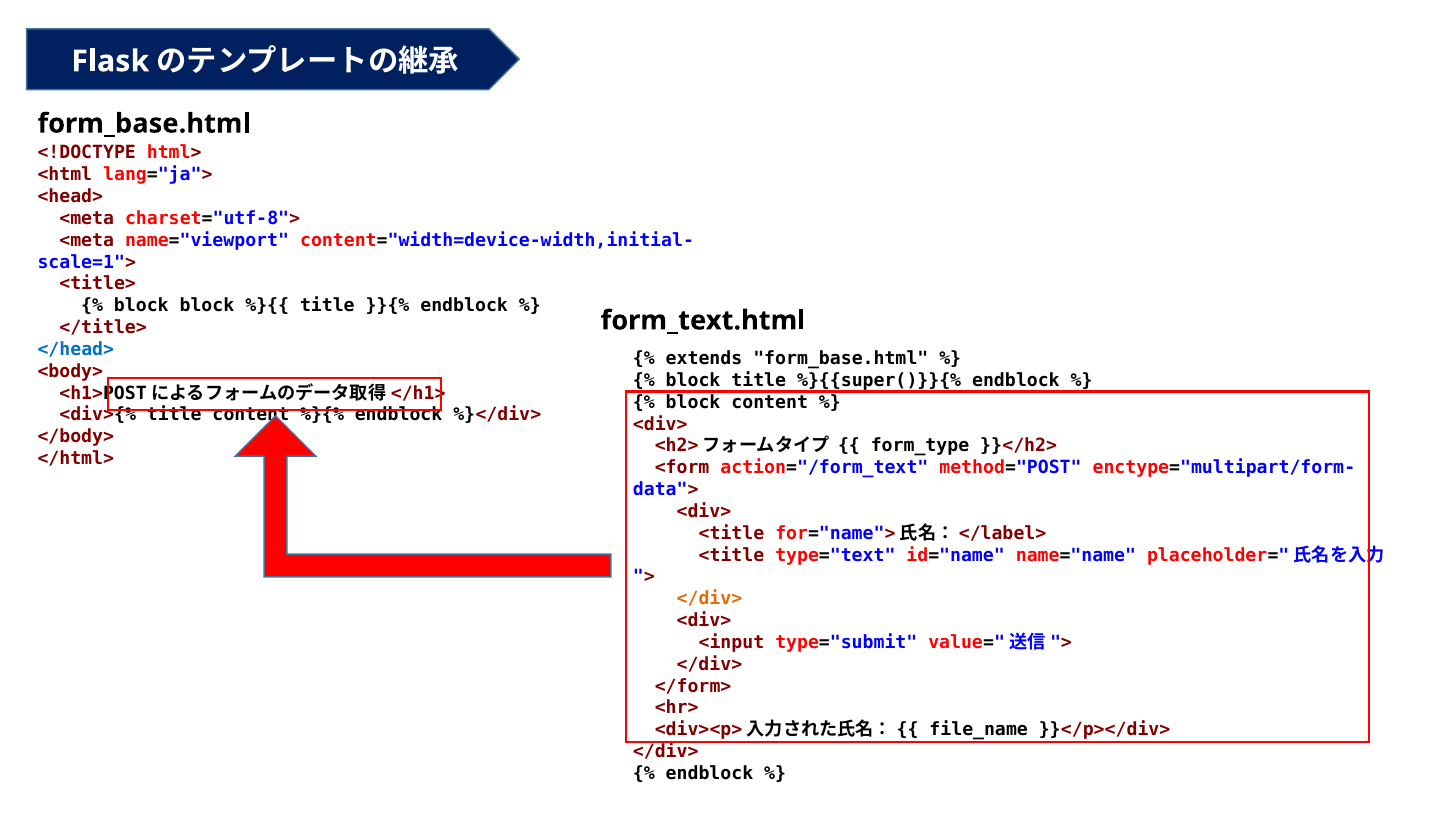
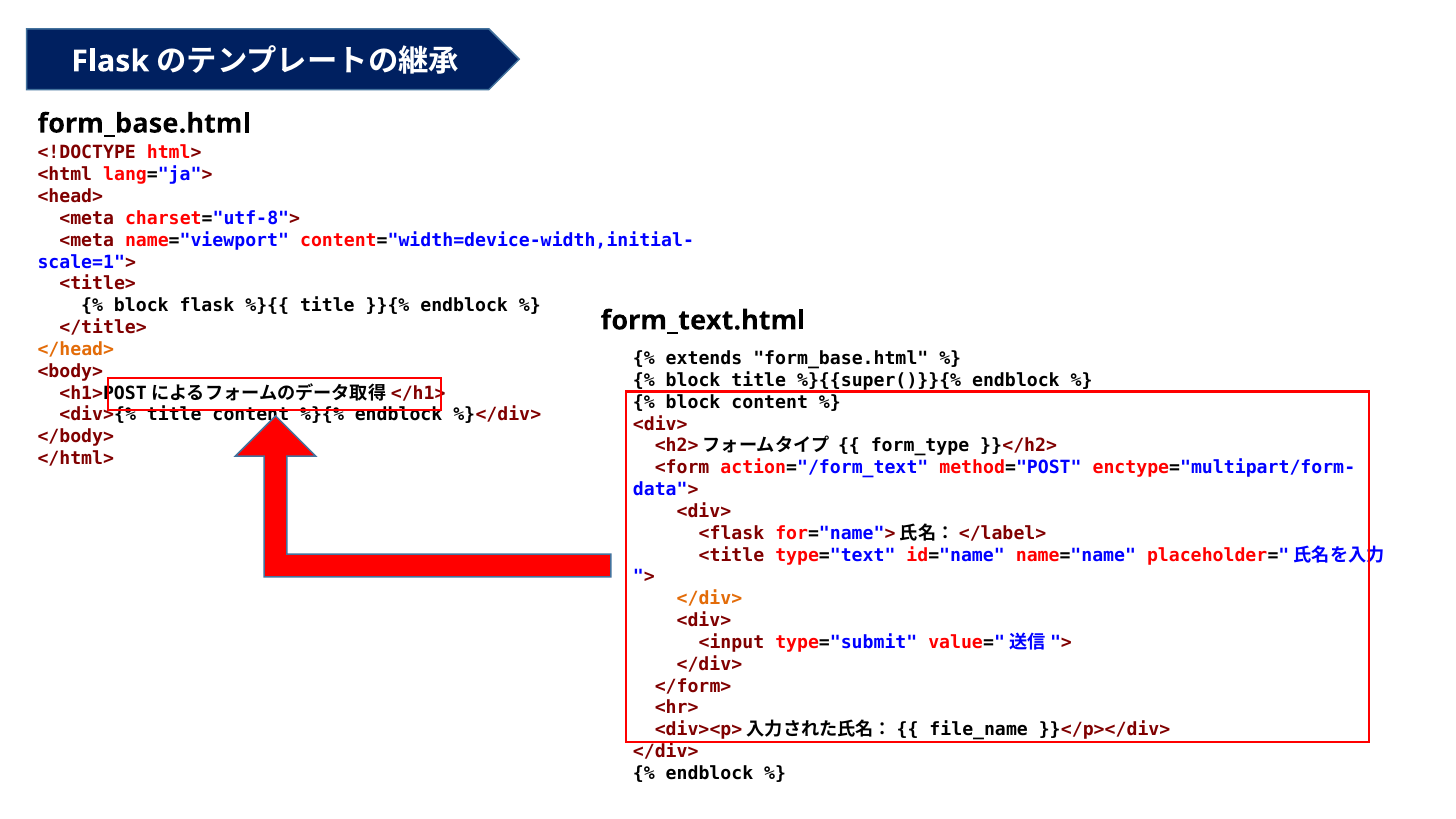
block block: block -> flask
</head> colour: blue -> orange
<title at (731, 533): <title -> <flask
